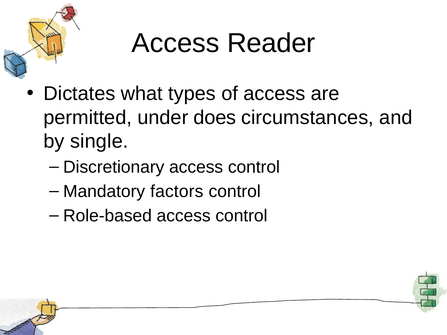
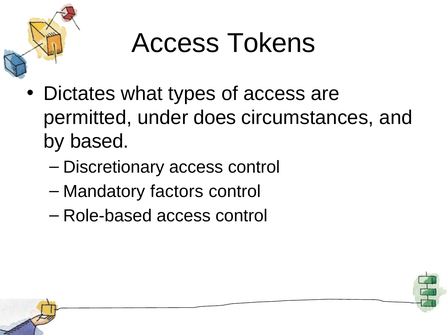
Reader: Reader -> Tokens
single: single -> based
